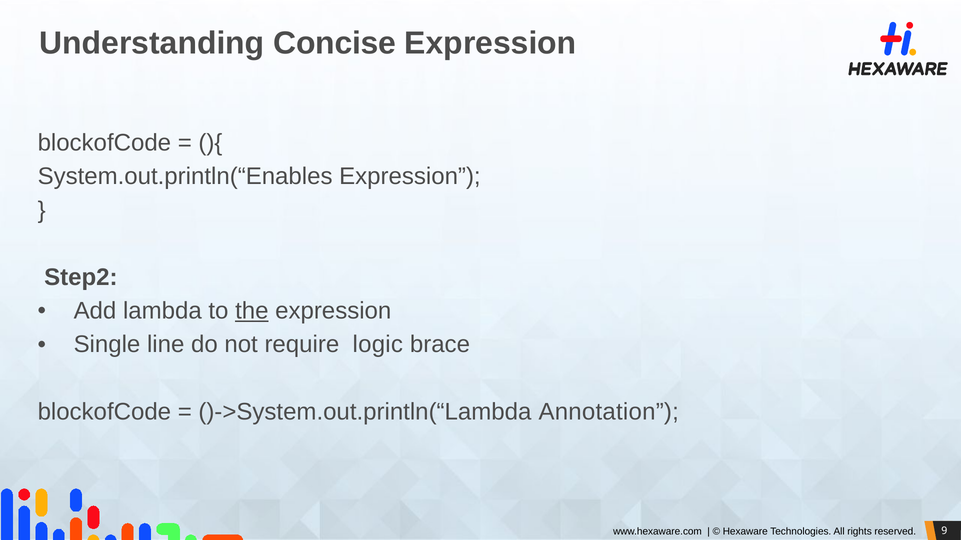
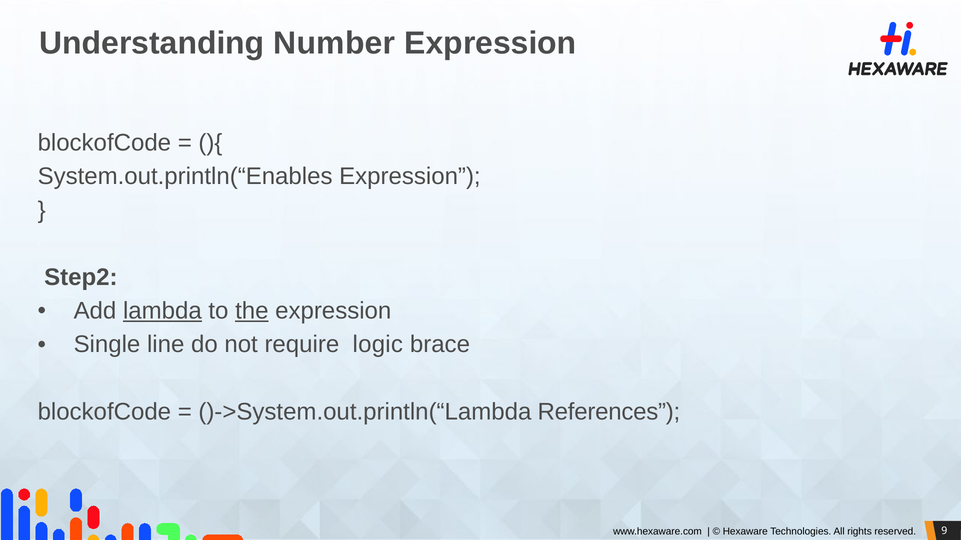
Concise: Concise -> Number
lambda underline: none -> present
Annotation: Annotation -> References
